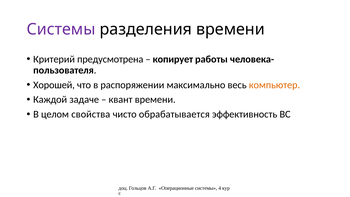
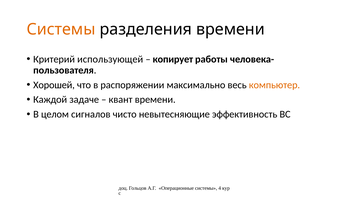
Системы at (61, 29) colour: purple -> orange
предусмотрена: предусмотрена -> использующей
свойства: свойства -> сигналов
обрабатывается: обрабатывается -> невытесняющие
